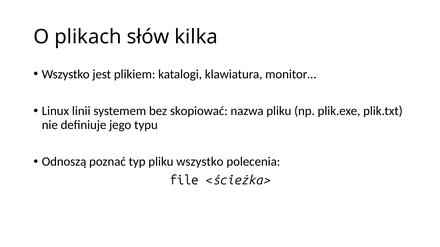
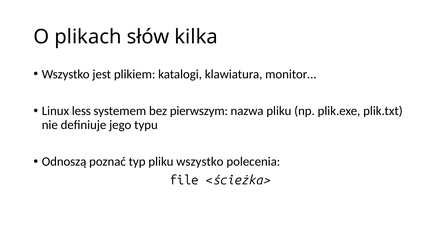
linii: linii -> less
skopiować: skopiować -> pierwszym
